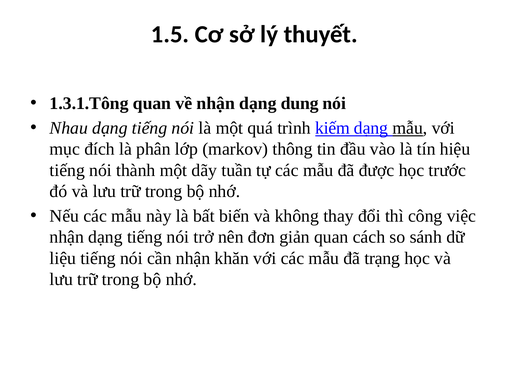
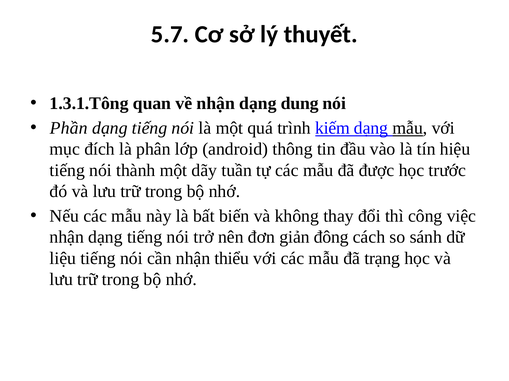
1.5: 1.5 -> 5.7
Nhau: Nhau -> Phần
markov: markov -> android
giản quan: quan -> đông
khăn: khăn -> thiểu
